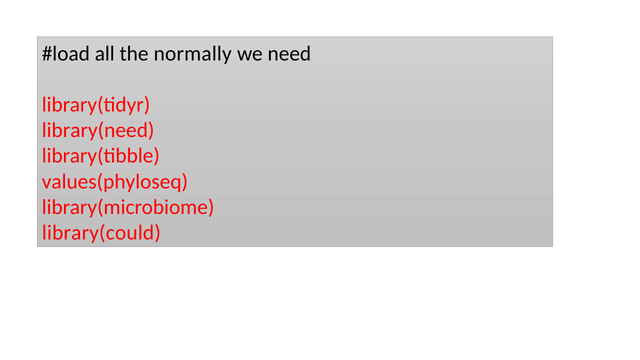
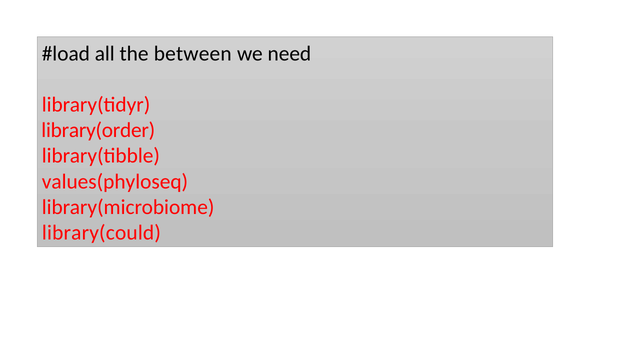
normally: normally -> between
library(need: library(need -> library(order
